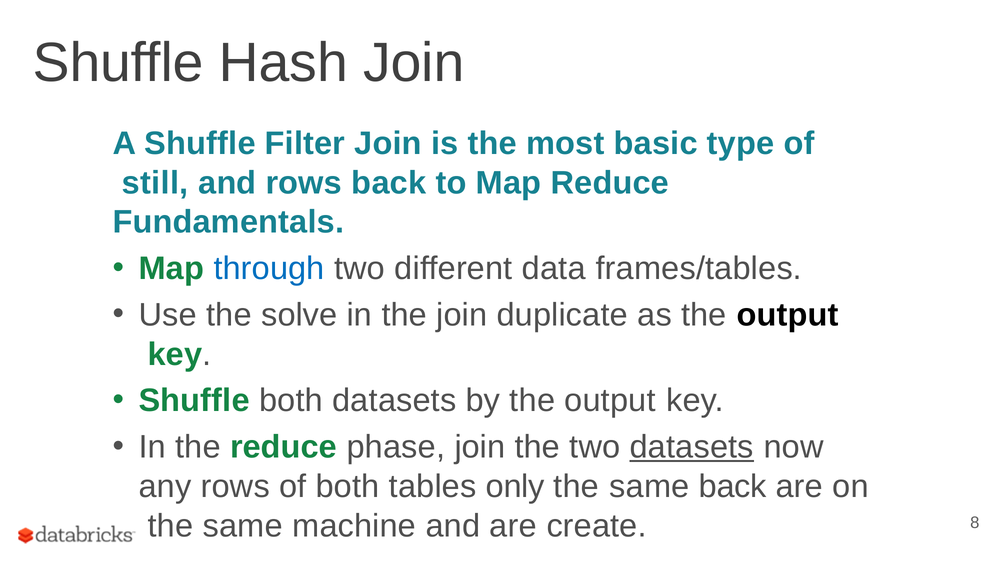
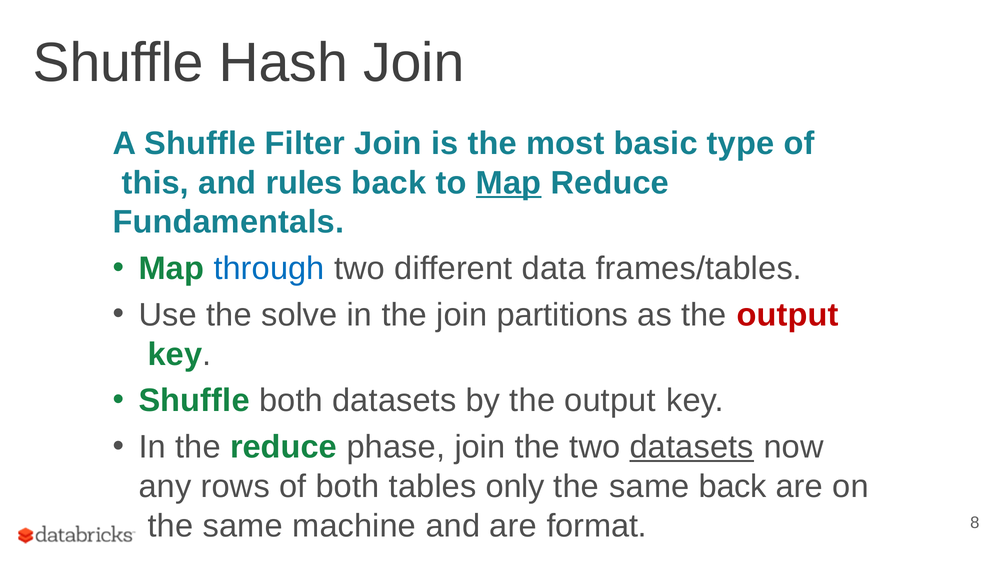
still: still -> this
and rows: rows -> rules
Map at (509, 183) underline: none -> present
duplicate: duplicate -> partitions
output at (788, 315) colour: black -> red
create: create -> format
